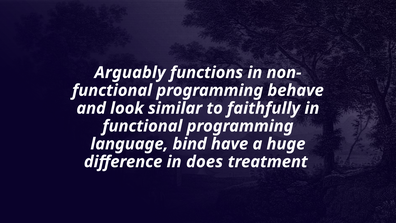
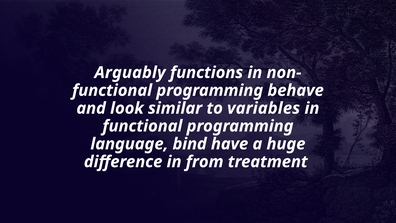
faithfully: faithfully -> variables
does: does -> from
